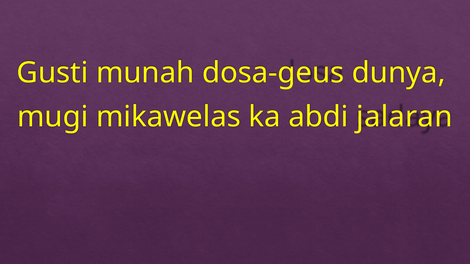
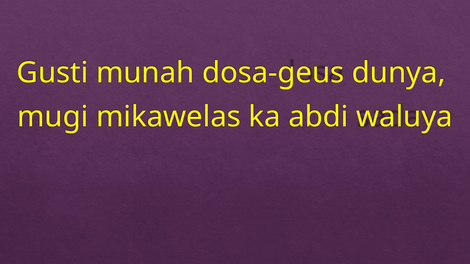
jalaran: jalaran -> waluya
